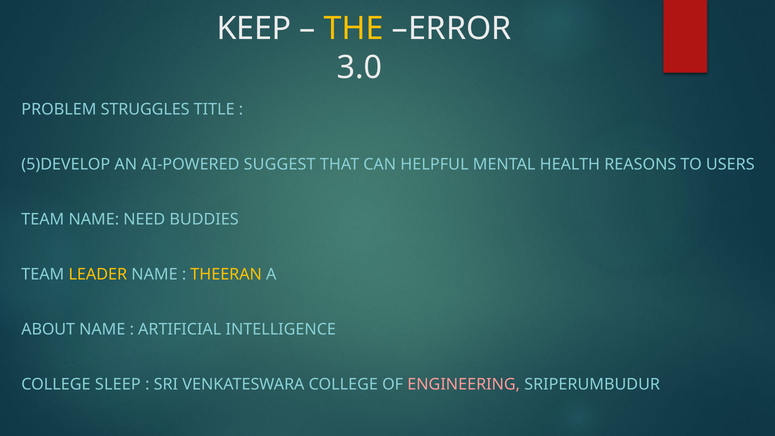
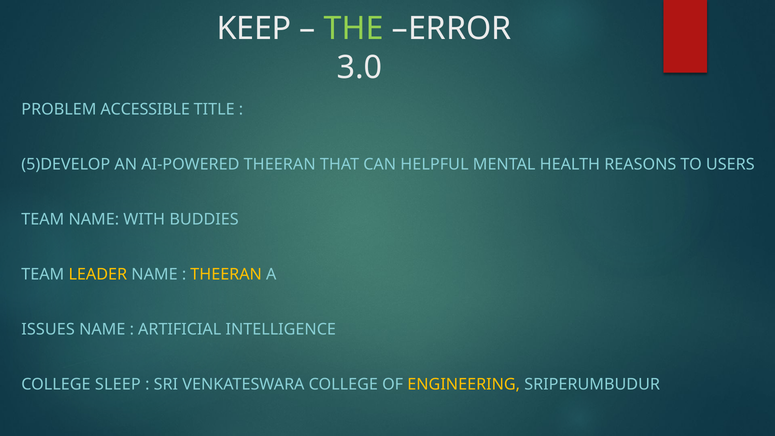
THE colour: yellow -> light green
STRUGGLES: STRUGGLES -> ACCESSIBLE
AI-POWERED SUGGEST: SUGGEST -> THEERAN
NEED: NEED -> WITH
ABOUT: ABOUT -> ISSUES
ENGINEERING colour: pink -> yellow
